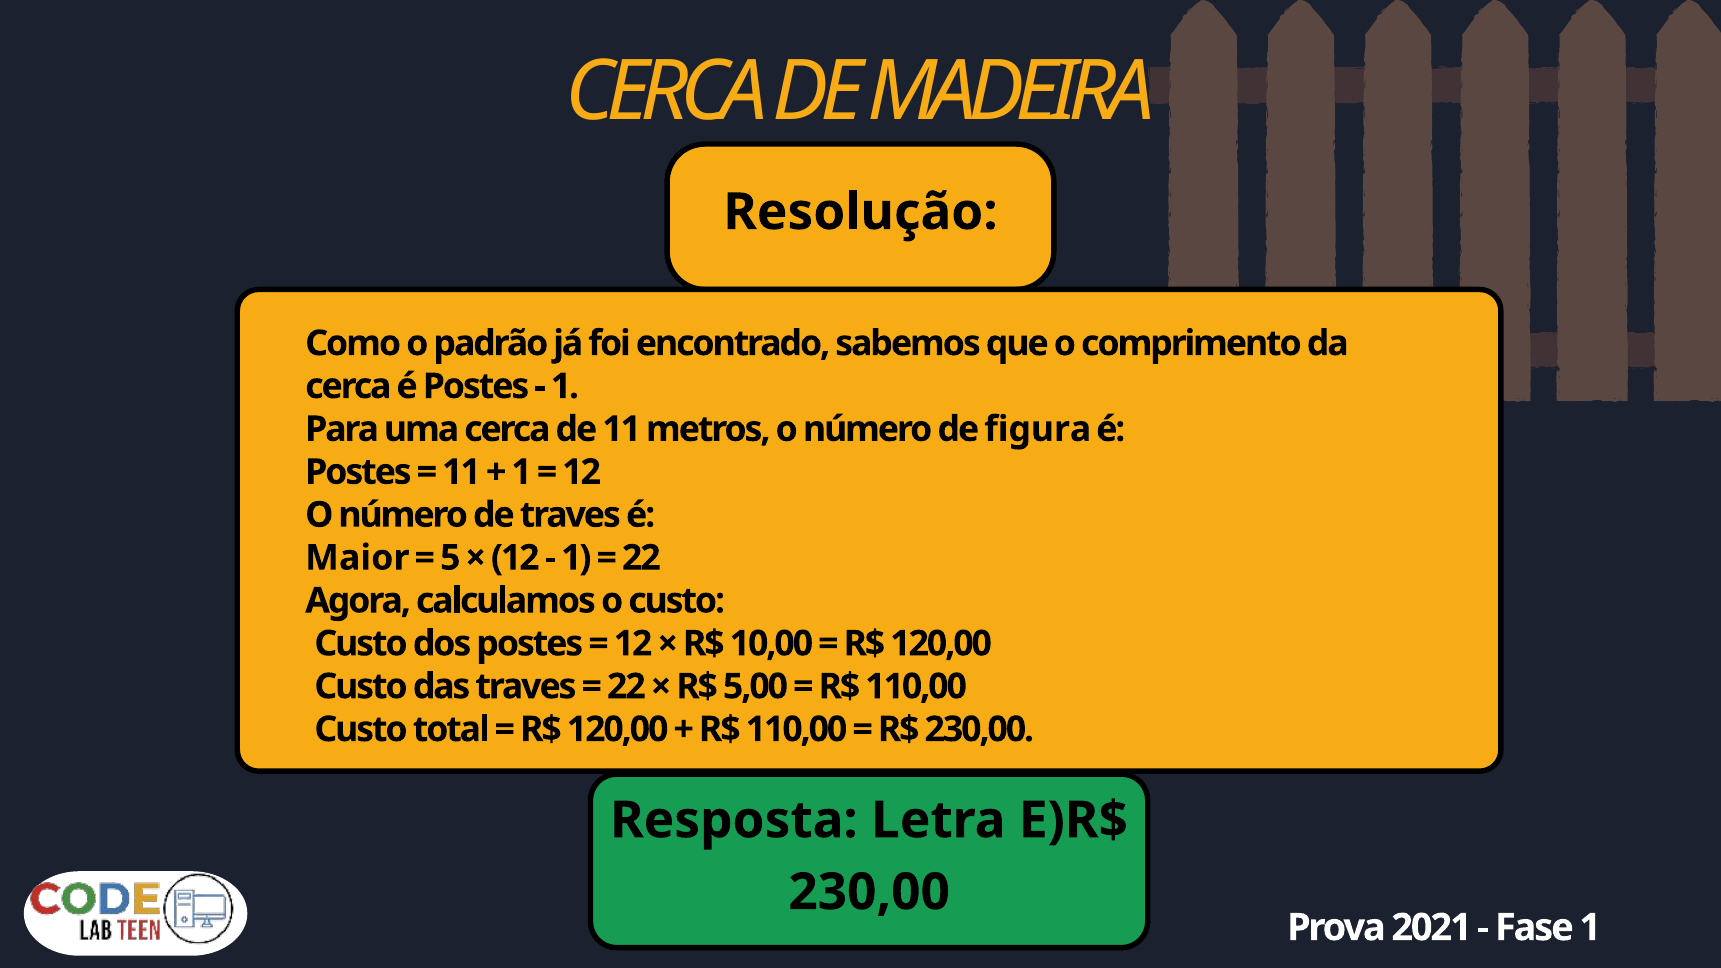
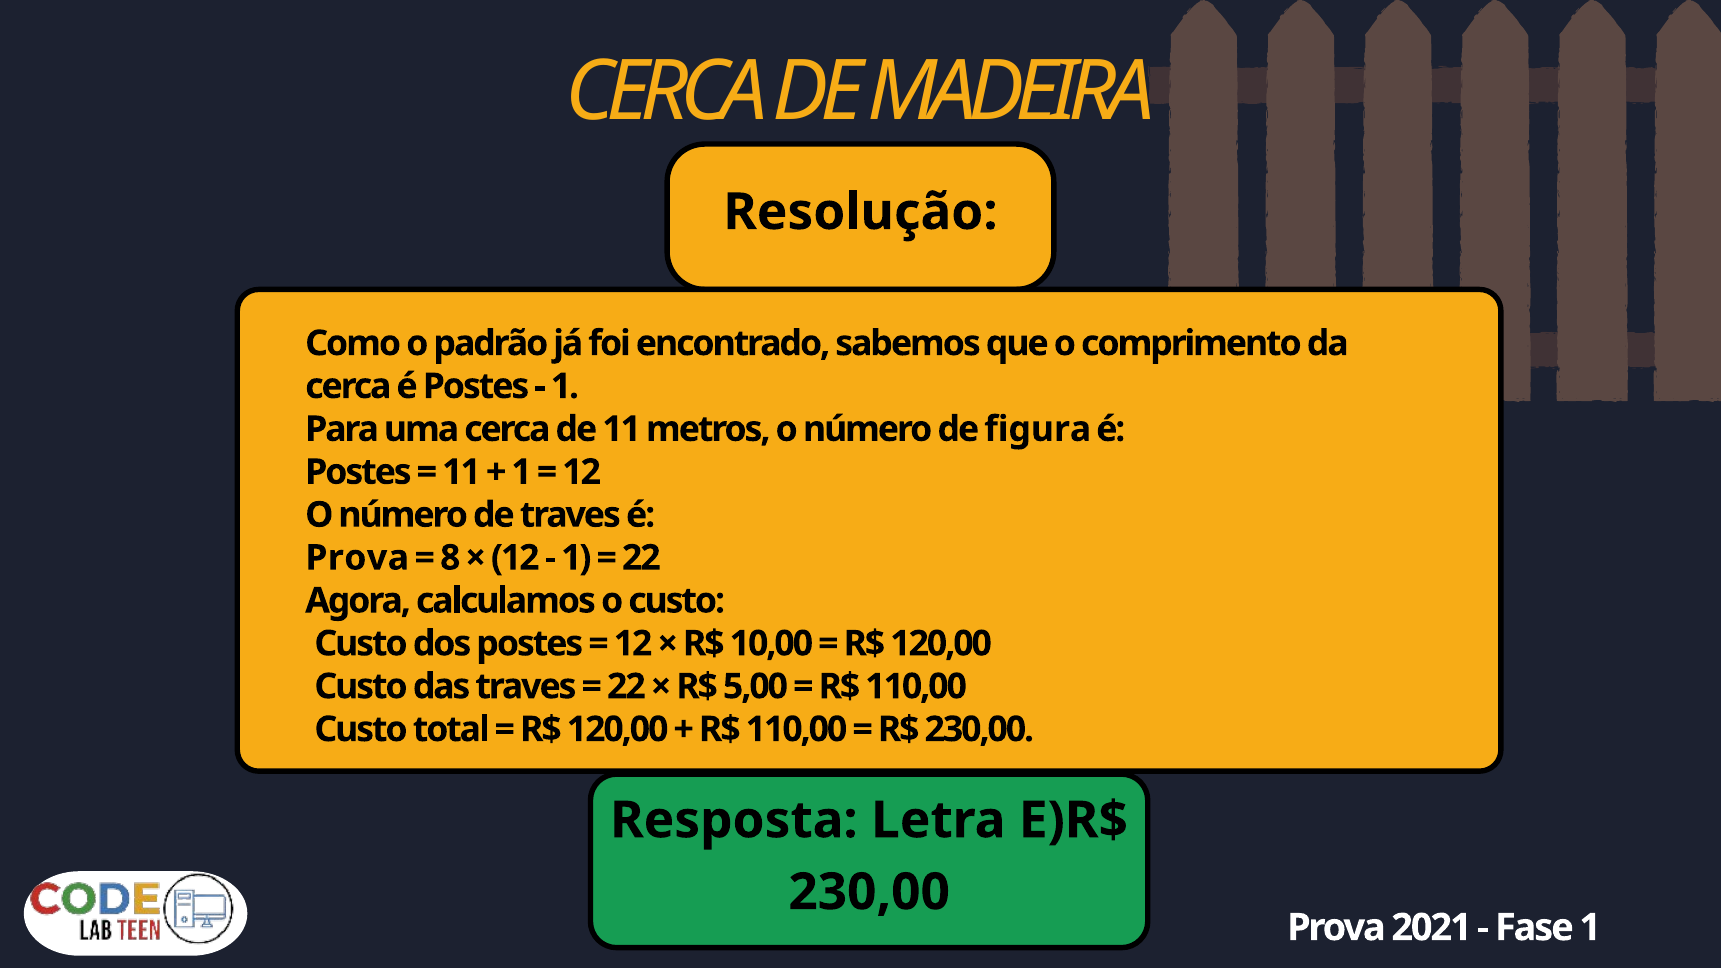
Maior at (357, 558): Maior -> Prova
5: 5 -> 8
